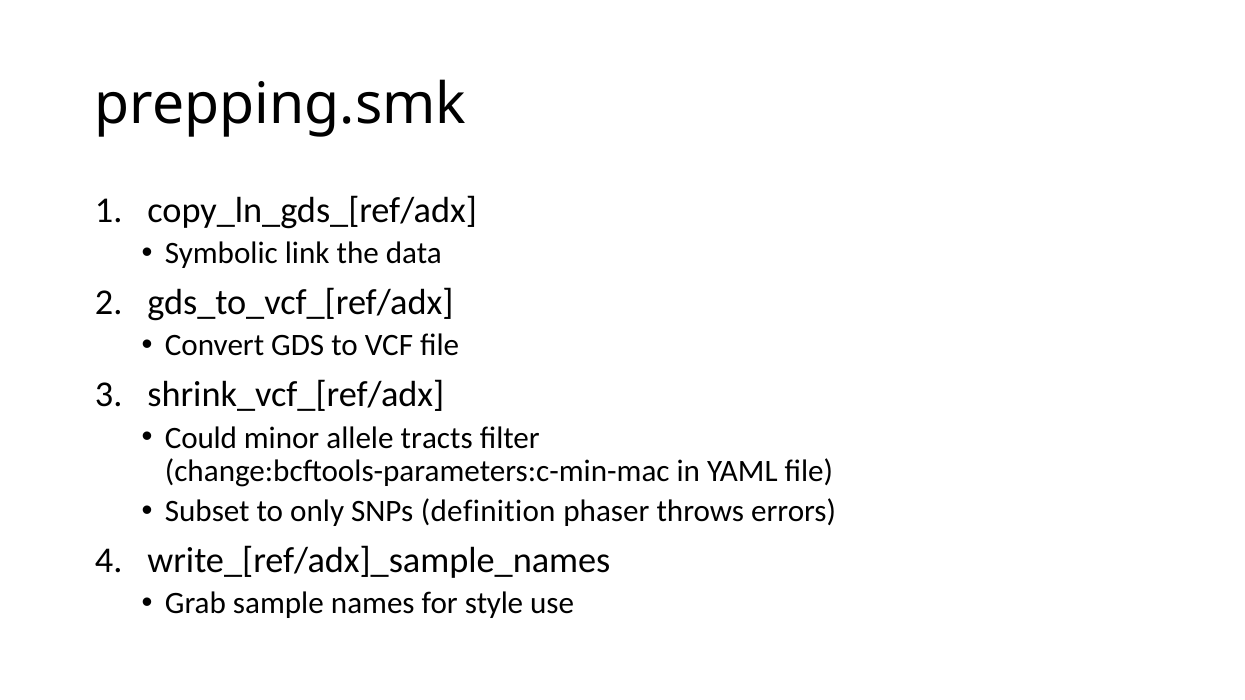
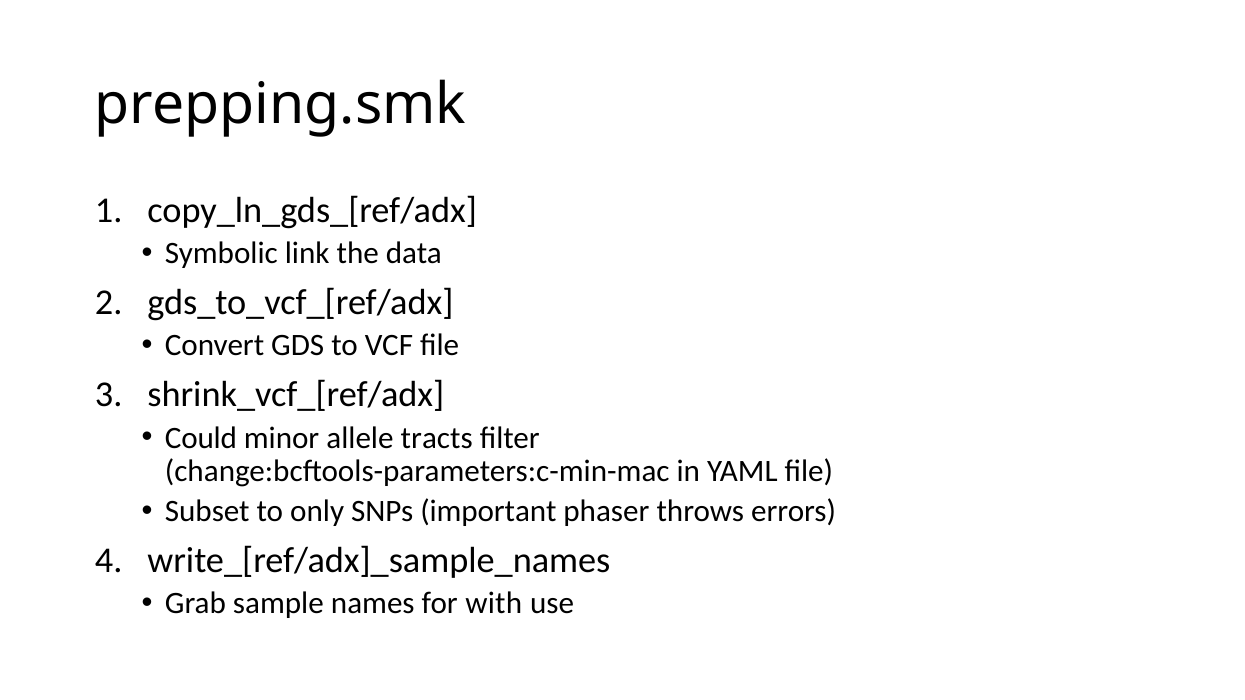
definition: definition -> important
style: style -> with
